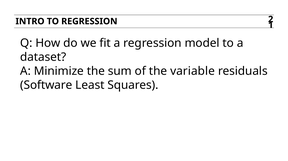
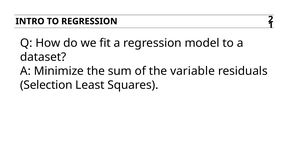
Software: Software -> Selection
